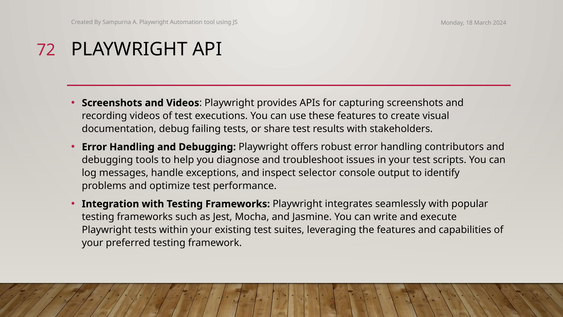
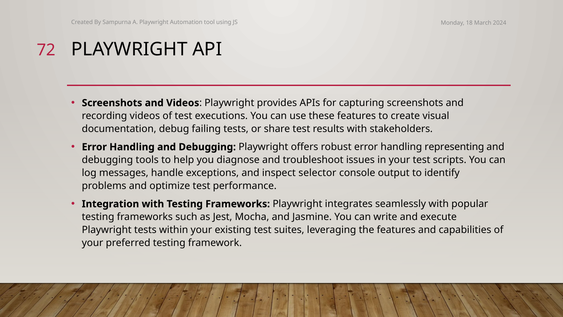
contributors: contributors -> representing
